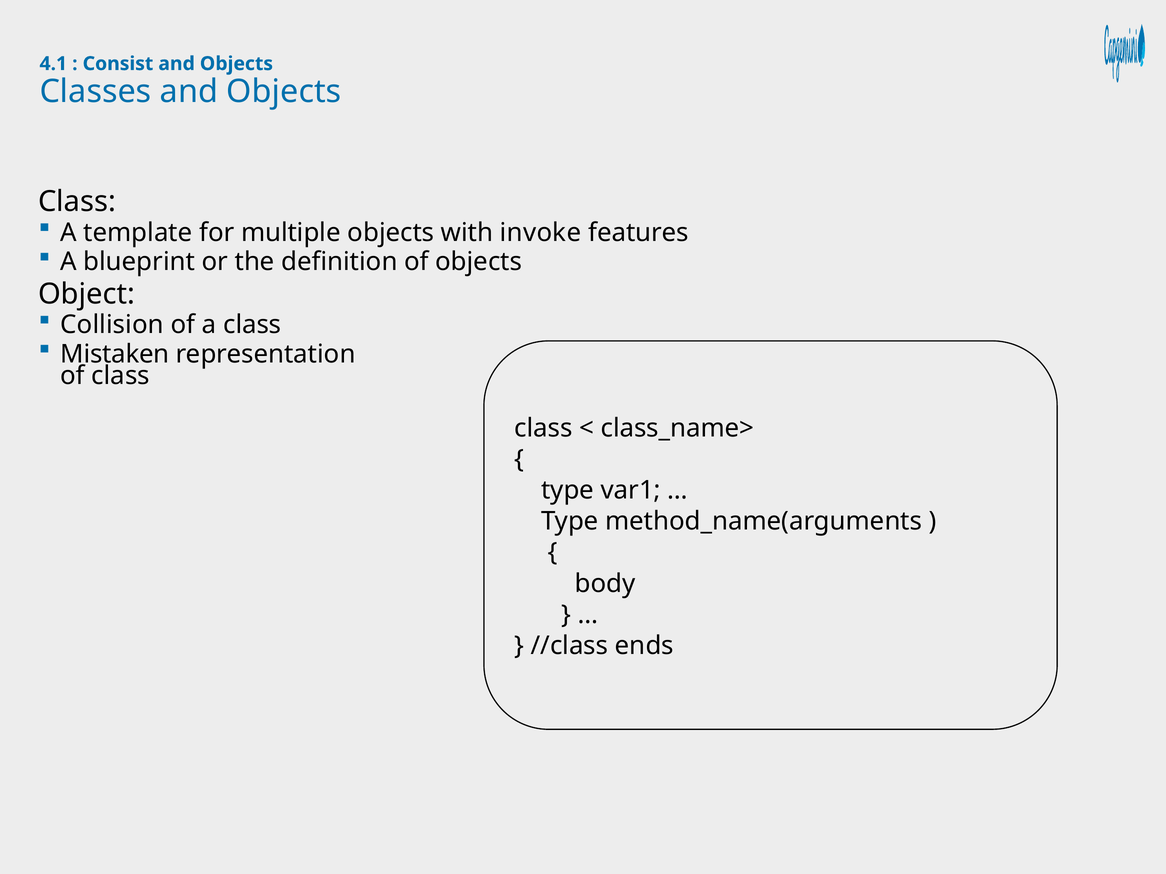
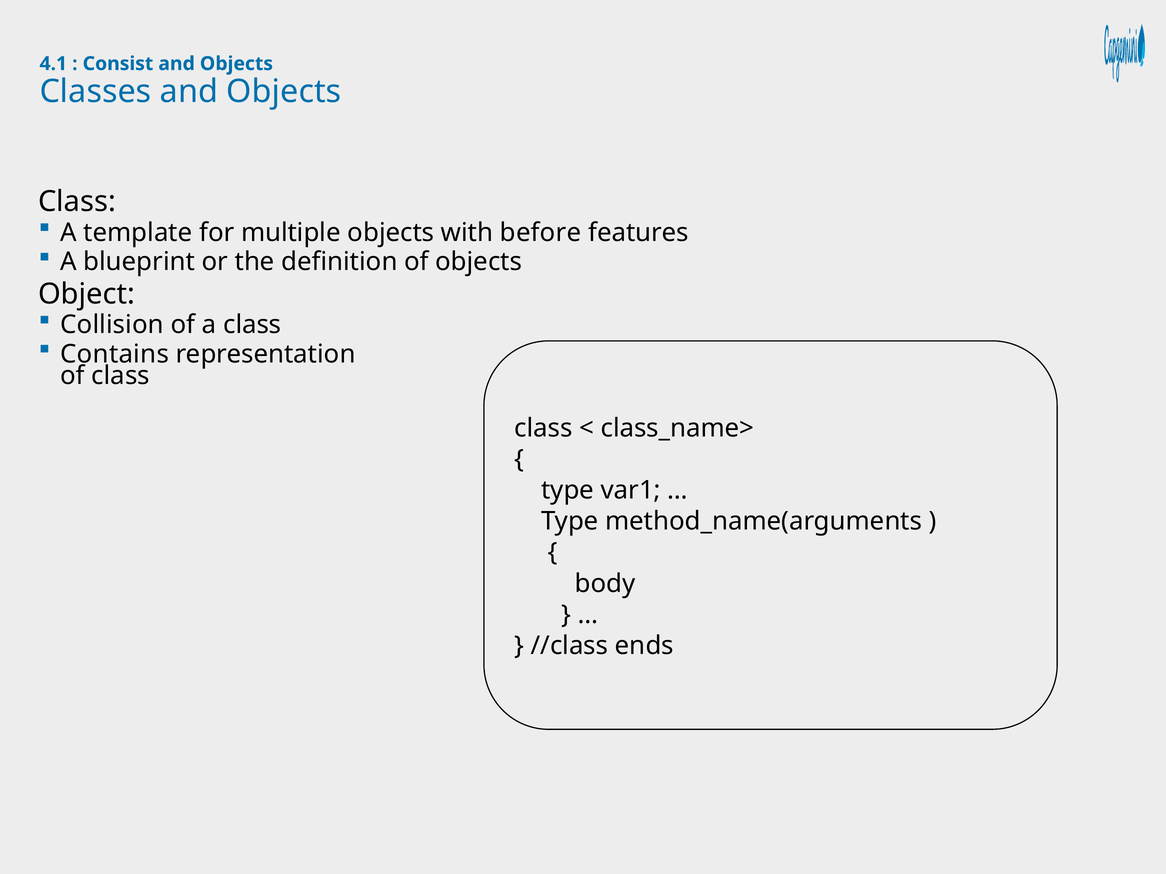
invoke: invoke -> before
Mistaken: Mistaken -> Contains
